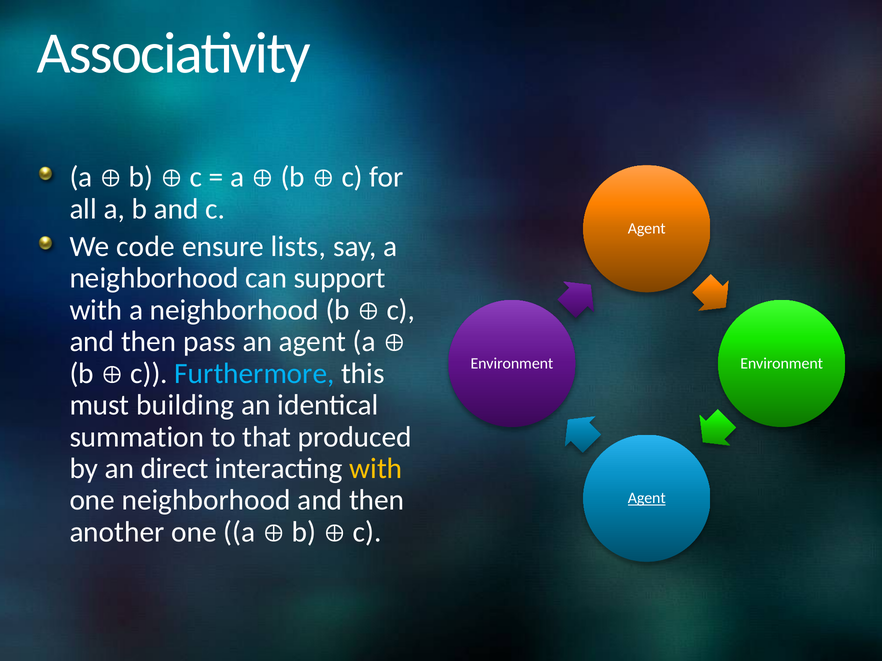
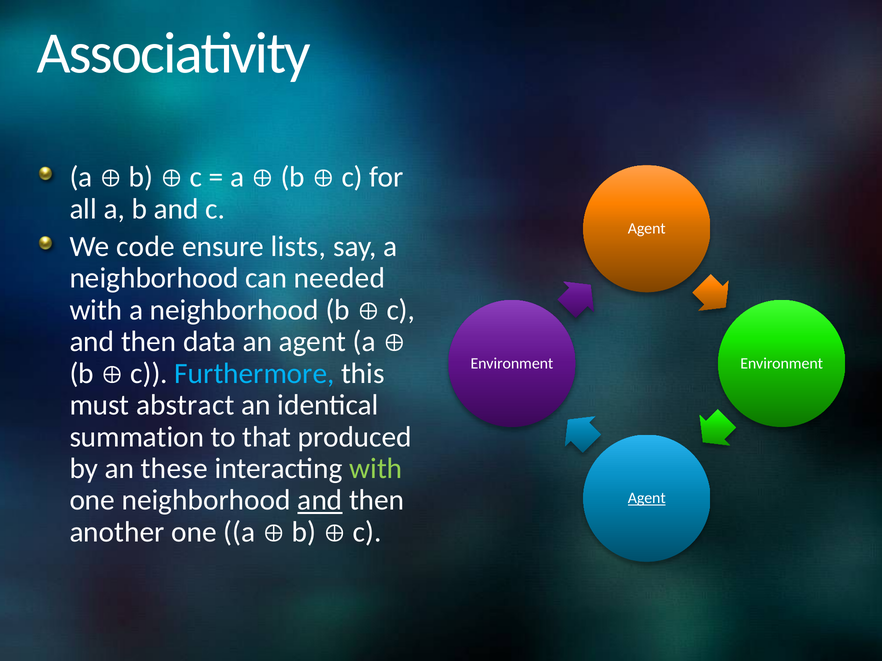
support: support -> needed
pass: pass -> data
building: building -> abstract
direct: direct -> these
with at (376, 469) colour: yellow -> light green
and at (320, 501) underline: none -> present
